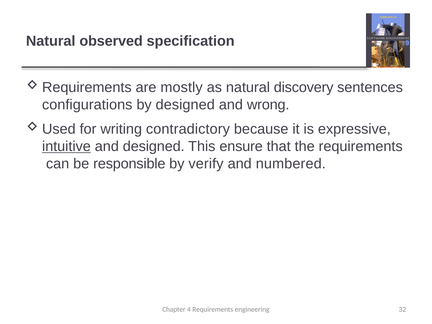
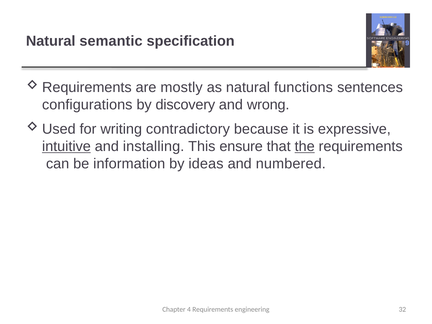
observed: observed -> semantic
discovery: discovery -> functions
by designed: designed -> discovery
and designed: designed -> installing
the underline: none -> present
responsible: responsible -> information
verify: verify -> ideas
